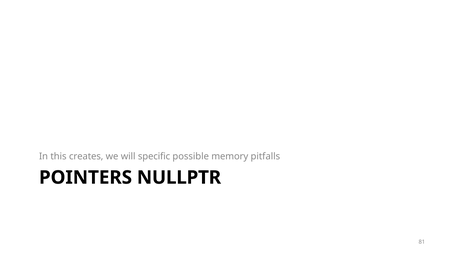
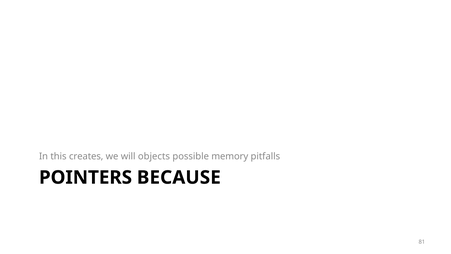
specific: specific -> objects
NULLPTR: NULLPTR -> BECAUSE
